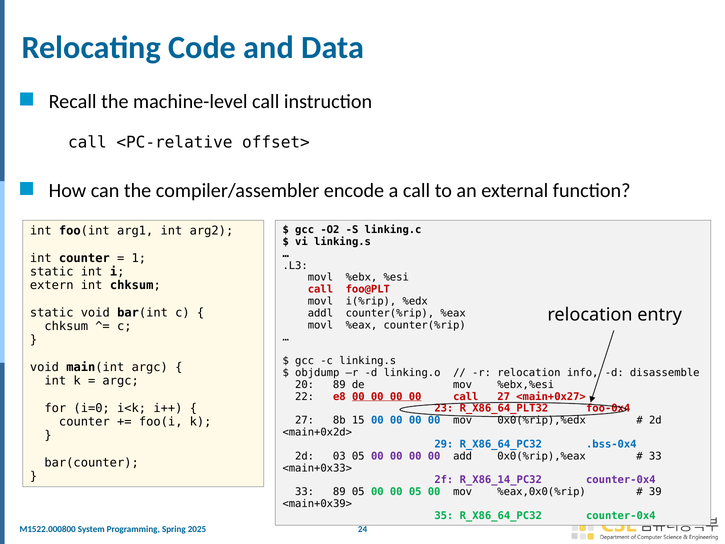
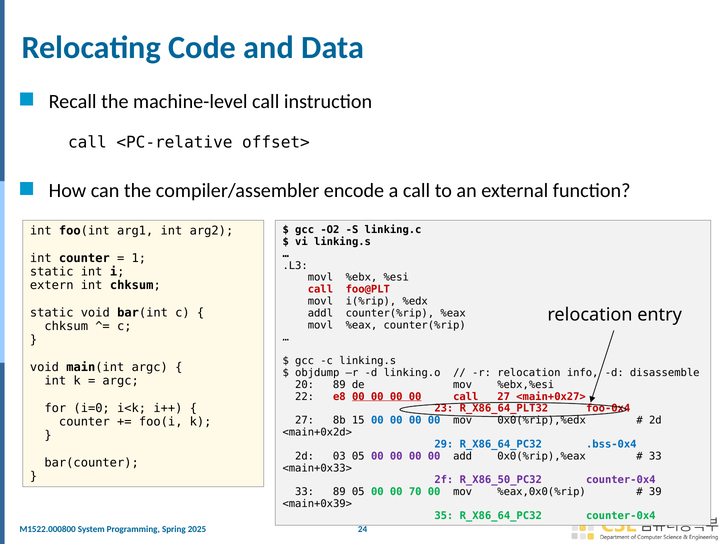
R_X86_14_PC32: R_X86_14_PC32 -> R_X86_50_PC32
00 05: 05 -> 70
